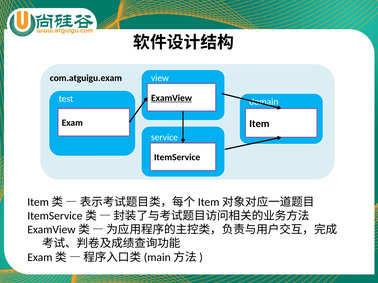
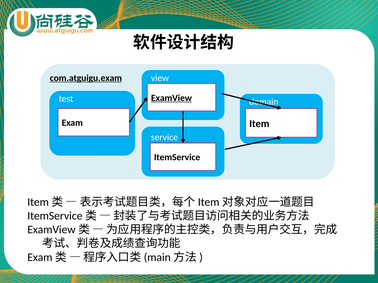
com.atguigu.exam underline: none -> present
